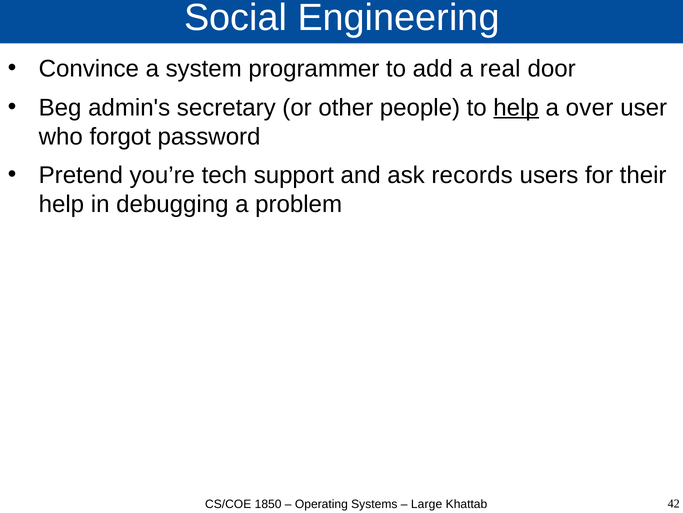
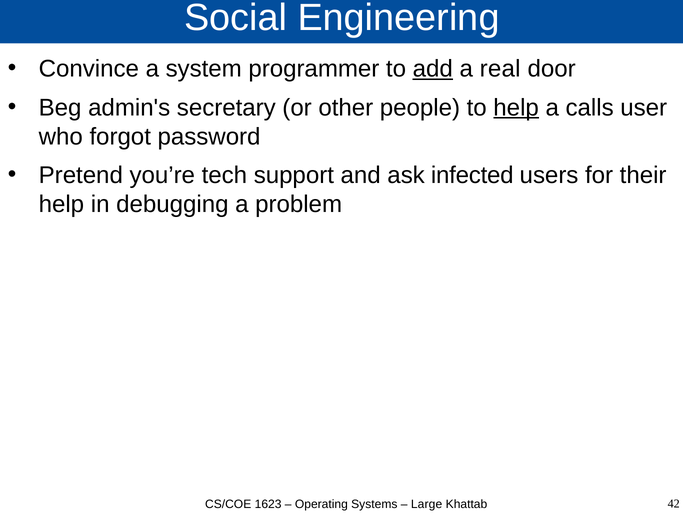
add underline: none -> present
over: over -> calls
records: records -> infected
1850: 1850 -> 1623
